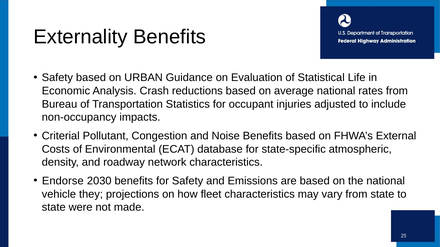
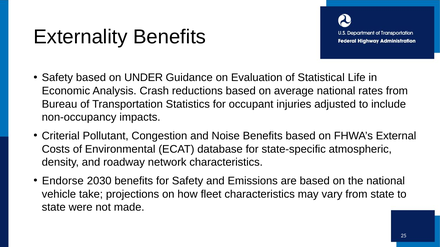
URBAN: URBAN -> UNDER
they: they -> take
